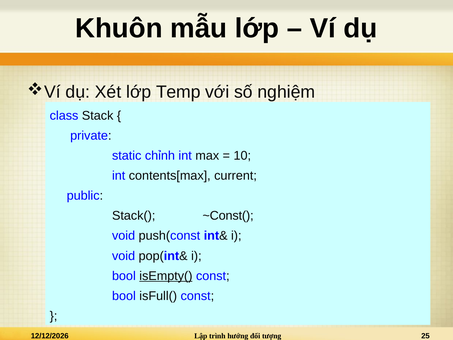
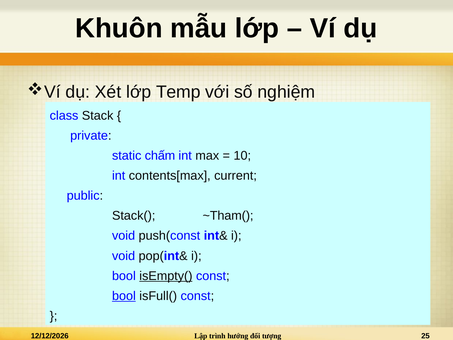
chỉnh: chỉnh -> chấm
~Const(: ~Const( -> ~Tham(
bool at (124, 296) underline: none -> present
